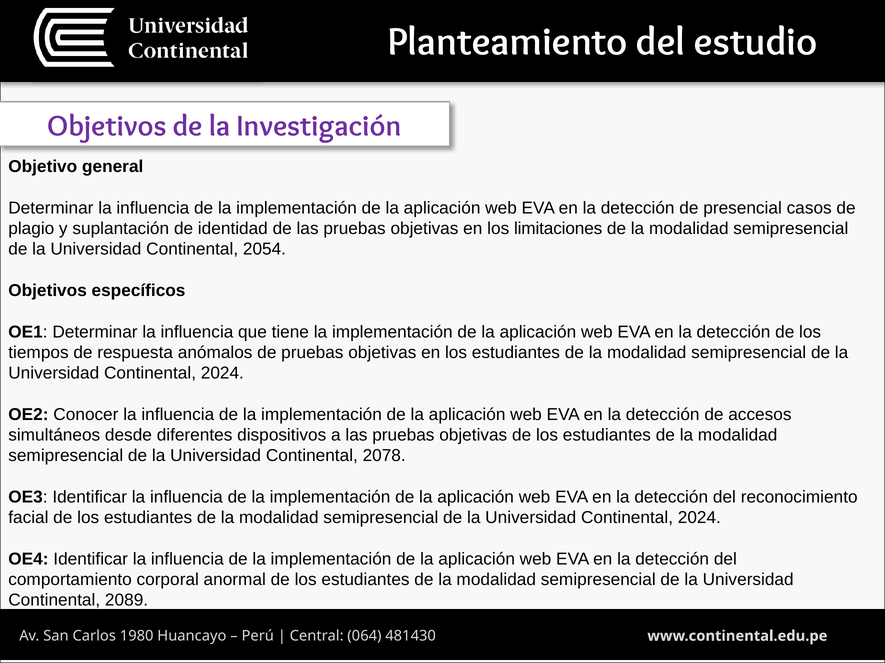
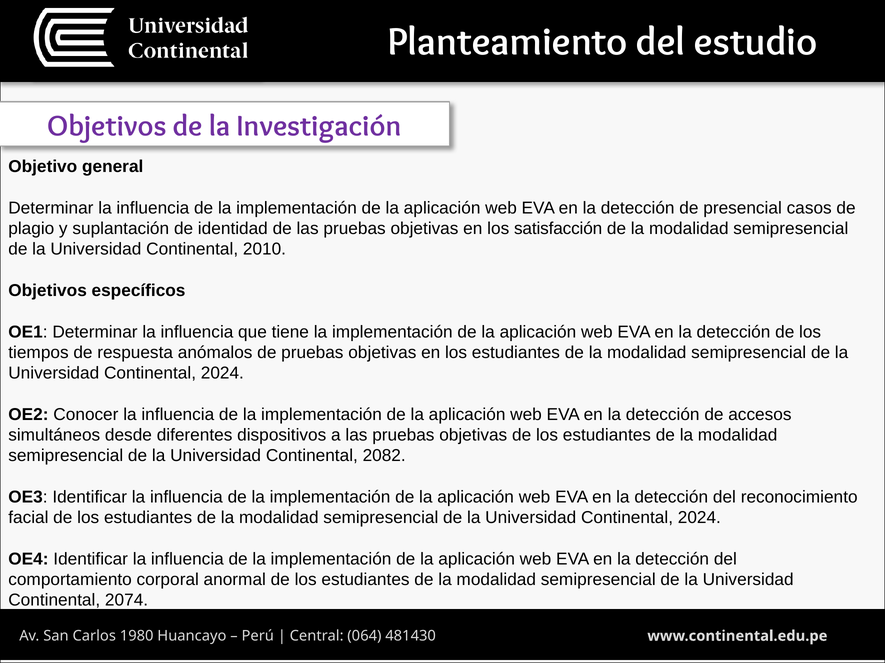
limitaciones: limitaciones -> satisfacción
2054: 2054 -> 2010
2078: 2078 -> 2082
2089: 2089 -> 2074
